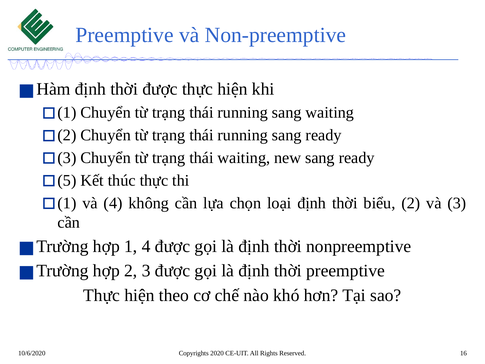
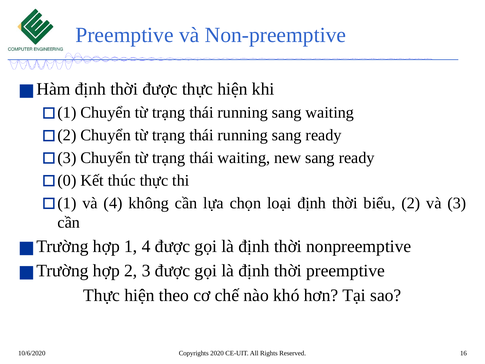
5: 5 -> 0
